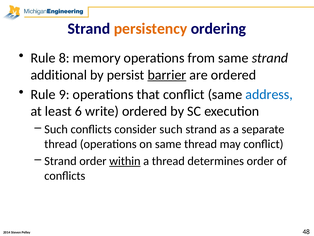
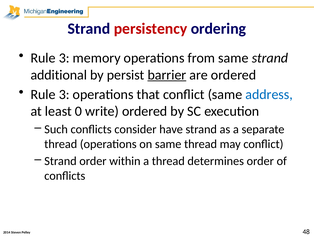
persistency colour: orange -> red
8 at (64, 58): 8 -> 3
9 at (64, 94): 9 -> 3
6: 6 -> 0
consider such: such -> have
within underline: present -> none
